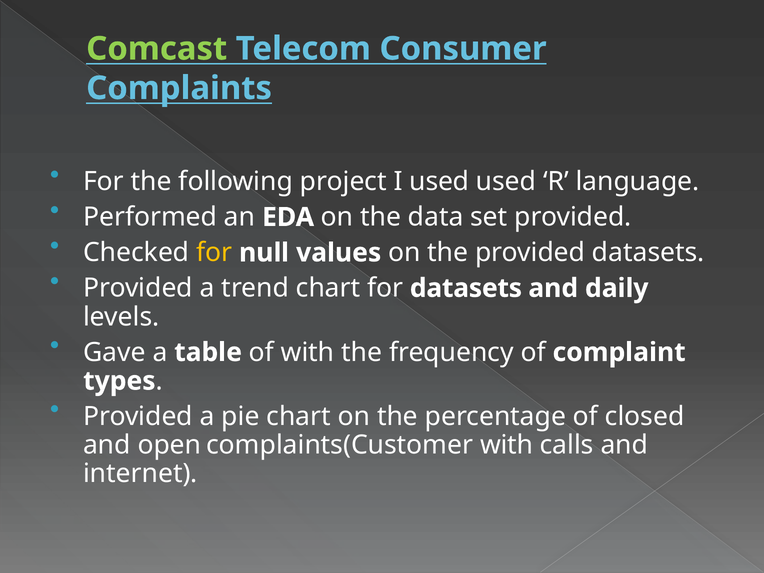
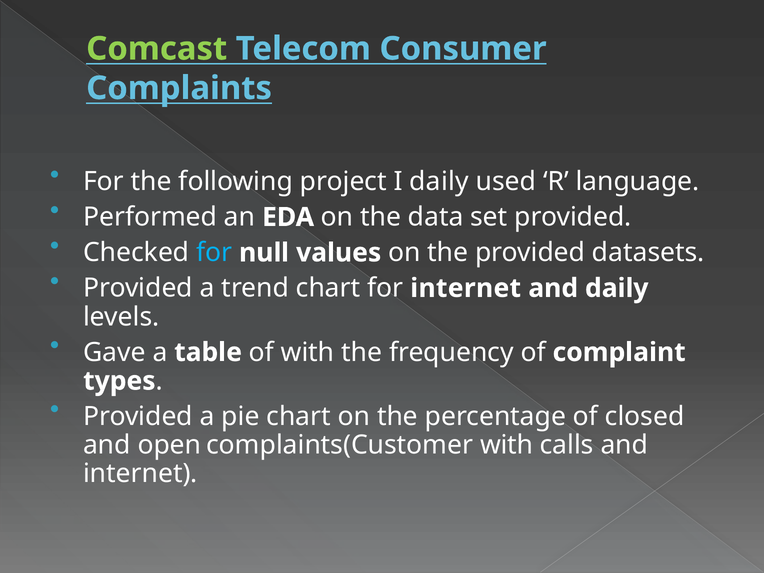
I used: used -> daily
for at (214, 253) colour: yellow -> light blue
for datasets: datasets -> internet
